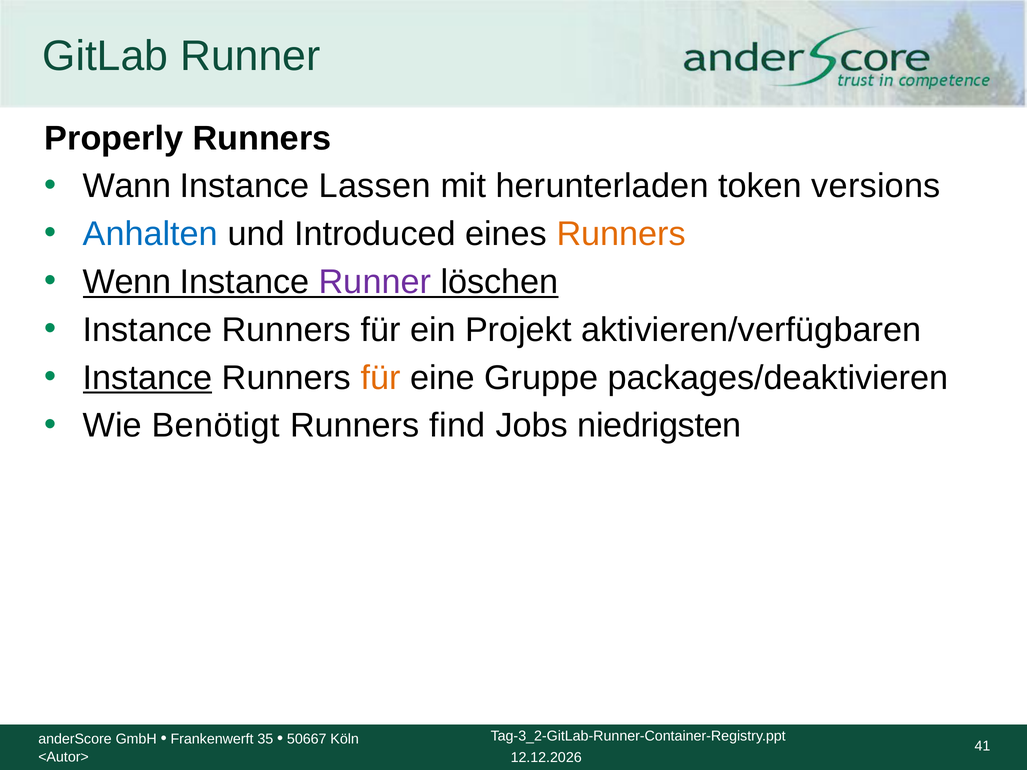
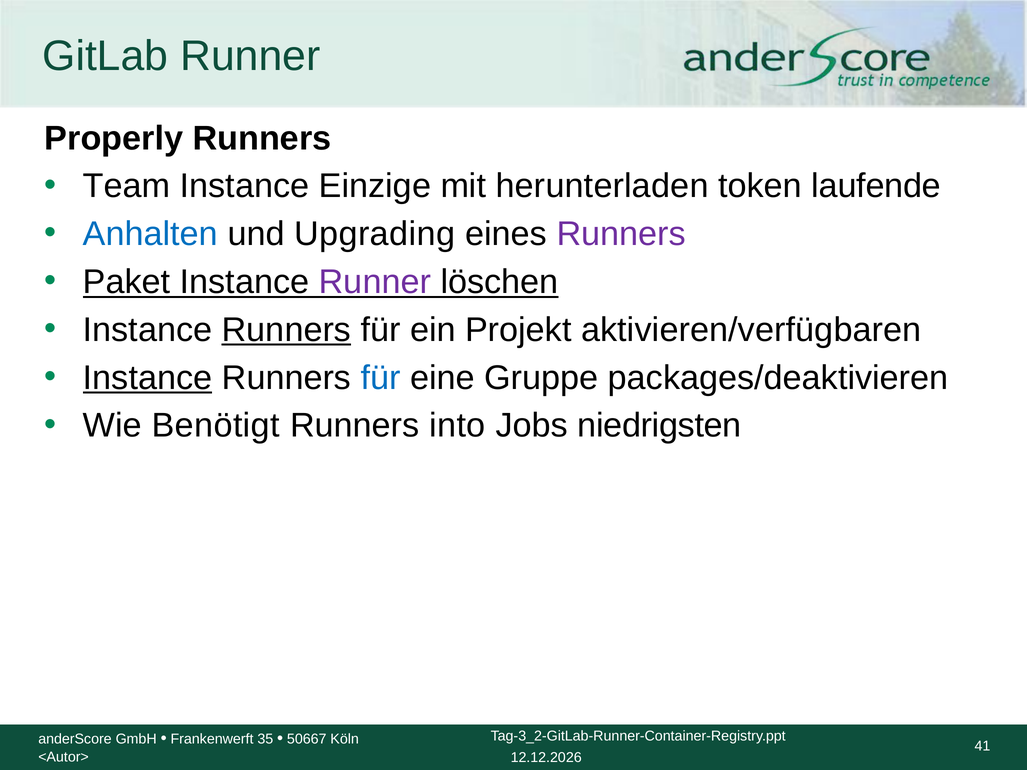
Wann: Wann -> Team
Lassen: Lassen -> Einzige
versions: versions -> laufende
Introduced: Introduced -> Upgrading
Runners at (621, 234) colour: orange -> purple
Wenn: Wenn -> Paket
Runners at (286, 330) underline: none -> present
für at (381, 378) colour: orange -> blue
find: find -> into
